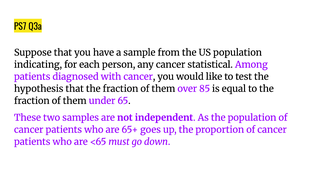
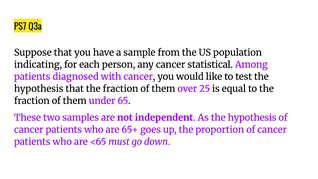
85: 85 -> 25
As the population: population -> hypothesis
